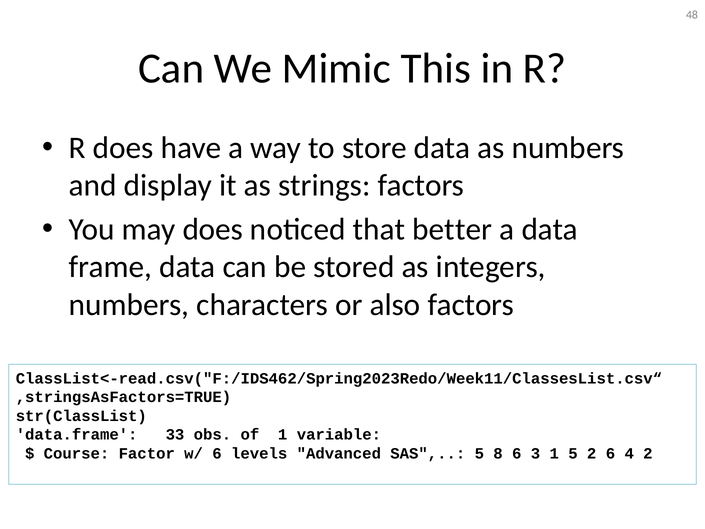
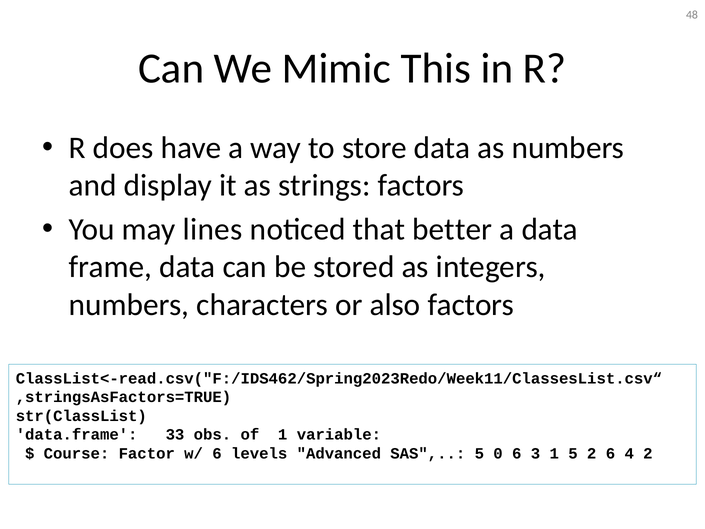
may does: does -> lines
8: 8 -> 0
